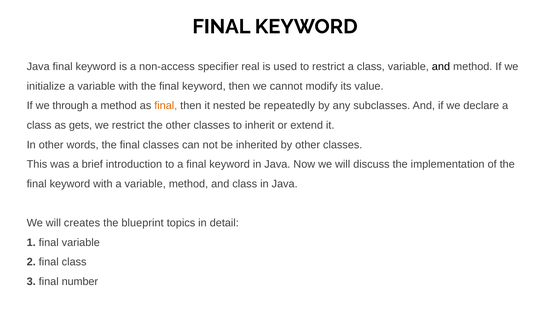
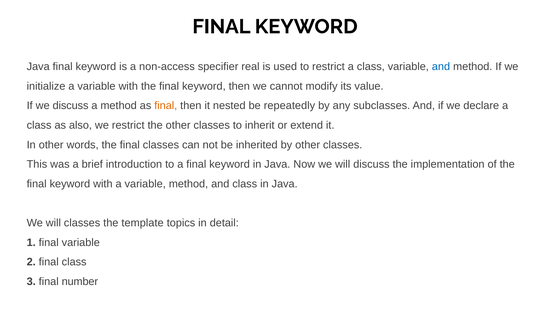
and at (441, 67) colour: black -> blue
we through: through -> discuss
gets: gets -> also
will creates: creates -> classes
blueprint: blueprint -> template
